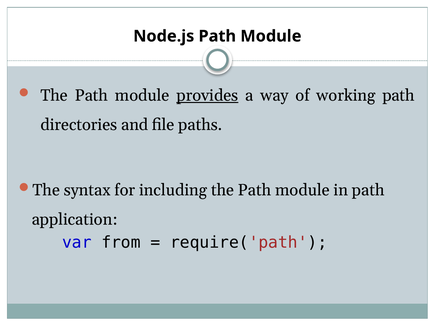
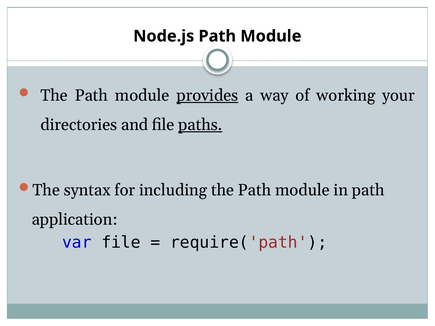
working path: path -> your
paths underline: none -> present
var from: from -> file
